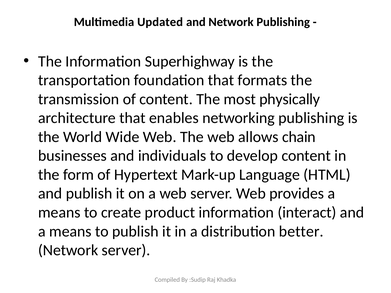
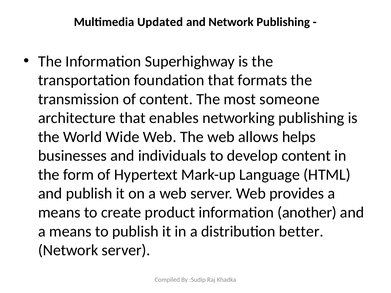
physically: physically -> someone
chain: chain -> helps
interact: interact -> another
